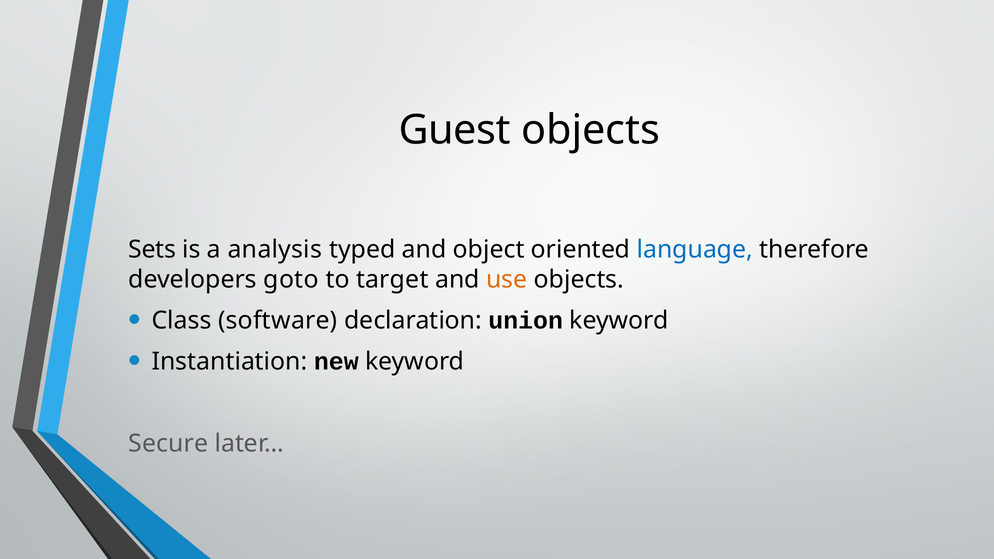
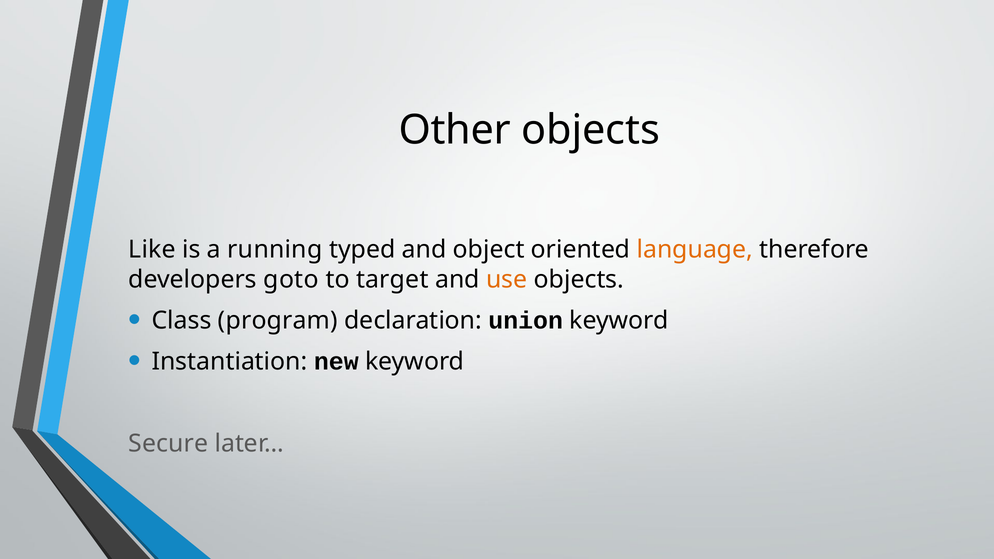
Guest: Guest -> Other
Sets: Sets -> Like
analysis: analysis -> running
language colour: blue -> orange
software: software -> program
